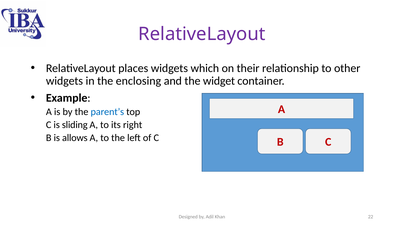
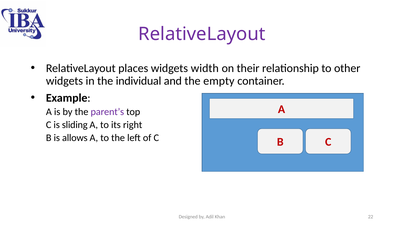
which: which -> width
enclosing: enclosing -> individual
widget: widget -> empty
parent’s colour: blue -> purple
